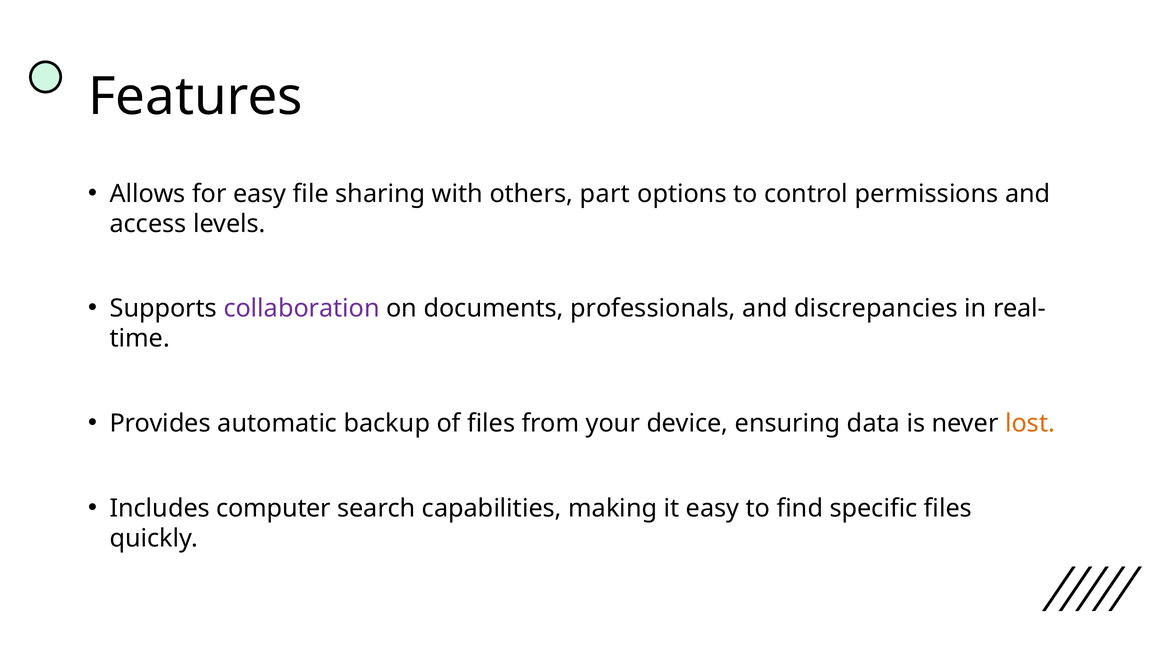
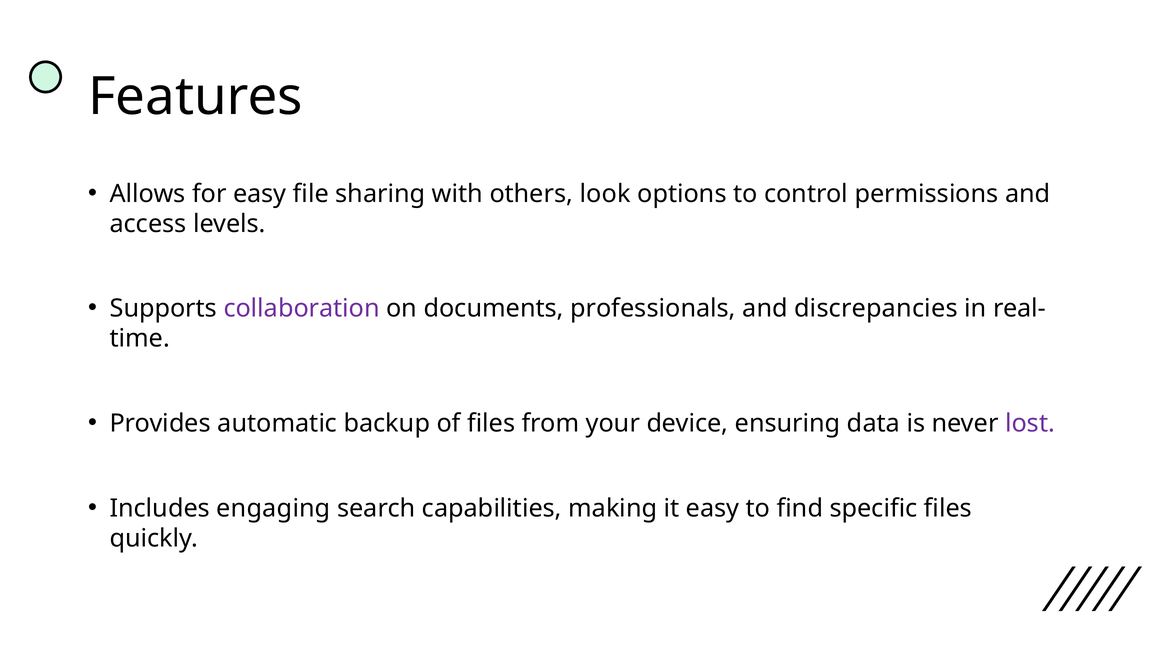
part: part -> look
lost colour: orange -> purple
computer: computer -> engaging
